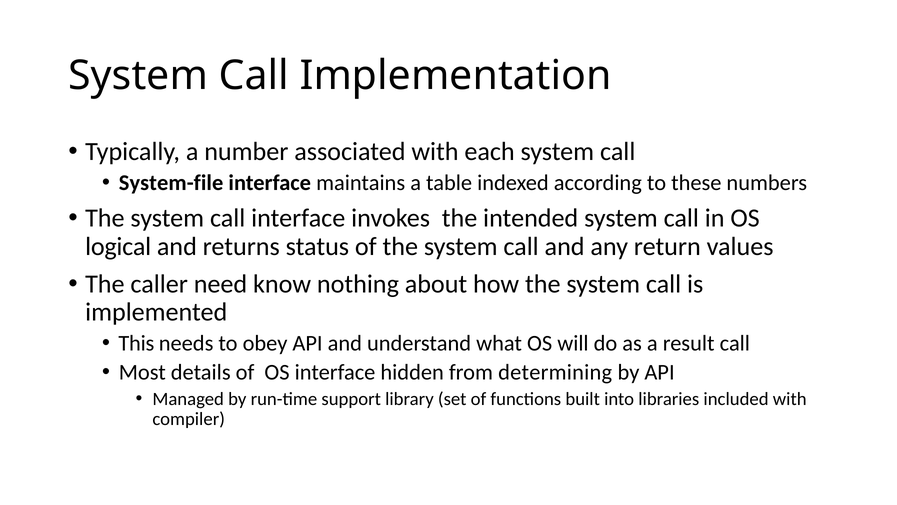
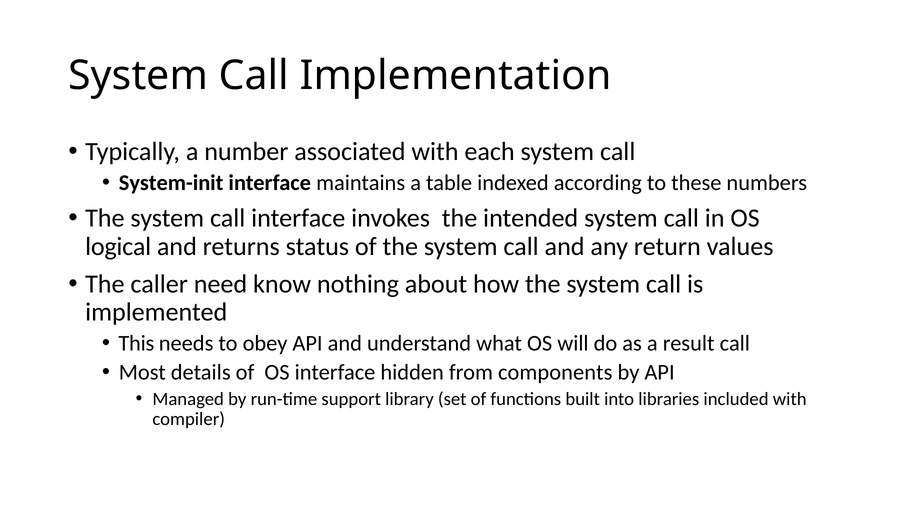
System-file: System-file -> System-init
determining: determining -> components
